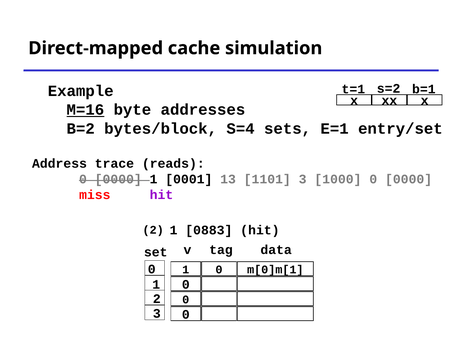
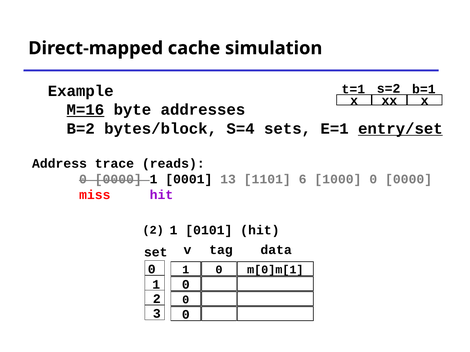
entry/set underline: none -> present
1101 3: 3 -> 6
0883: 0883 -> 0101
